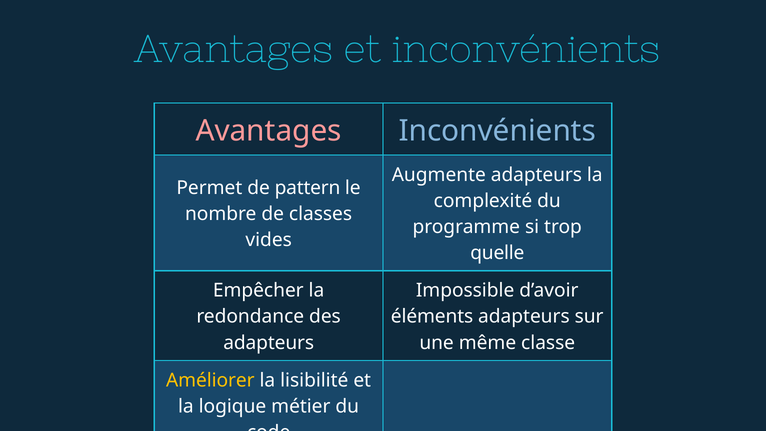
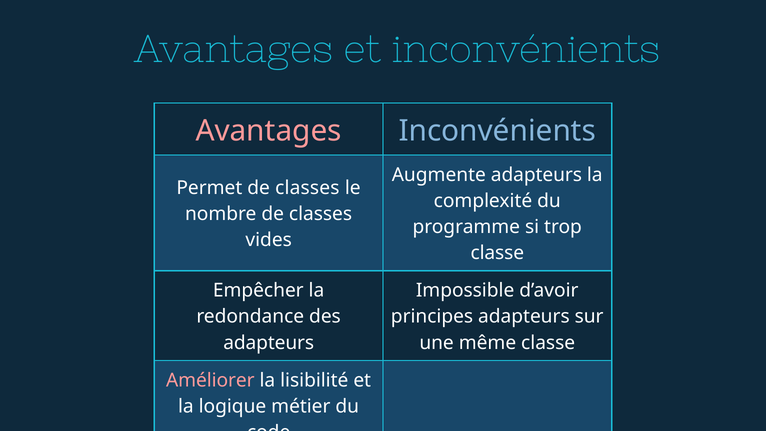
Permet de pattern: pattern -> classes
quelle at (497, 253): quelle -> classe
éléments: éléments -> principes
Améliorer colour: yellow -> pink
